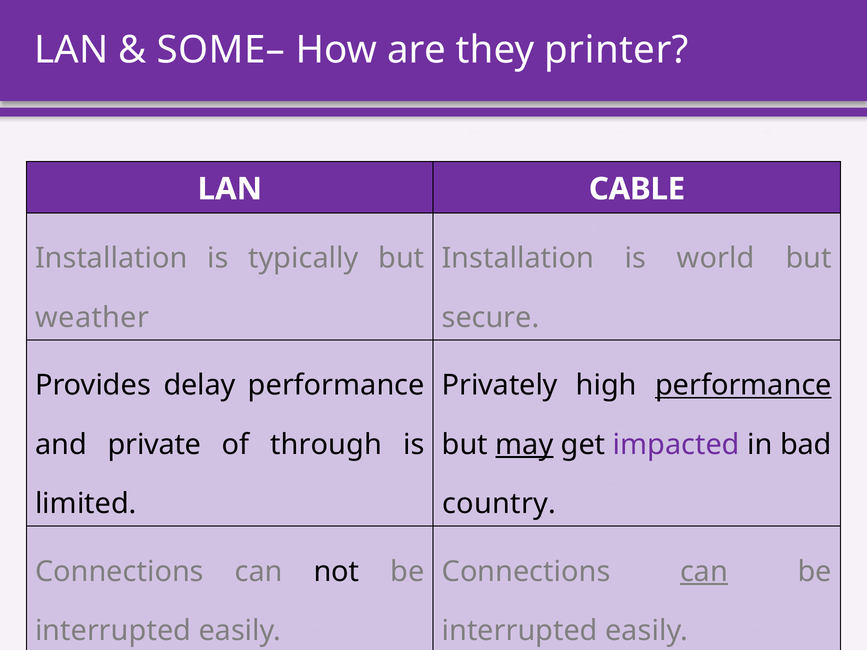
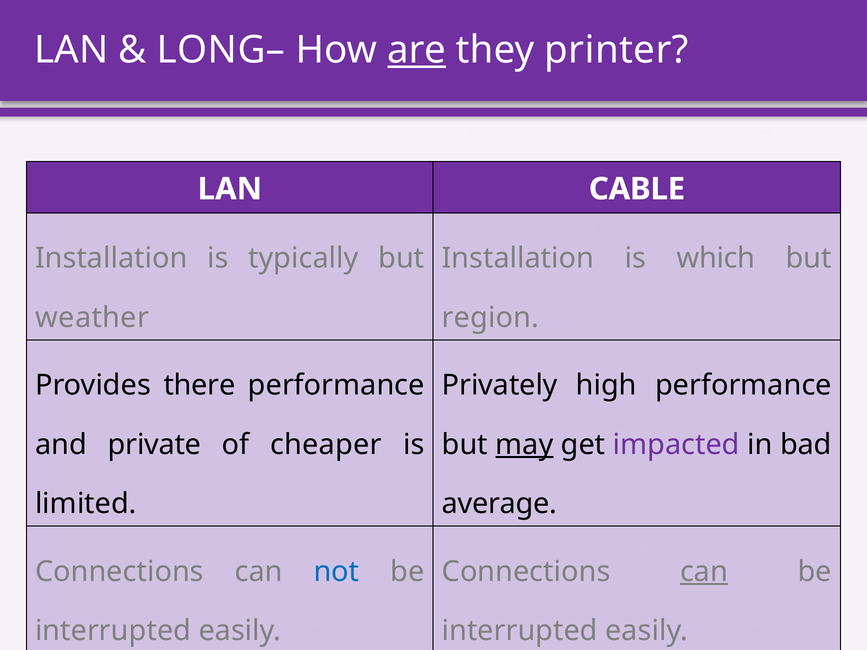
SOME–: SOME– -> LONG–
are underline: none -> present
world: world -> which
secure: secure -> region
delay: delay -> there
performance at (743, 386) underline: present -> none
through: through -> cheaper
country: country -> average
not colour: black -> blue
